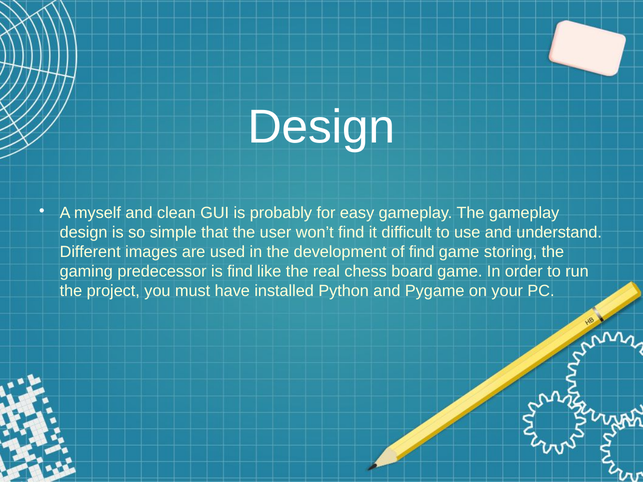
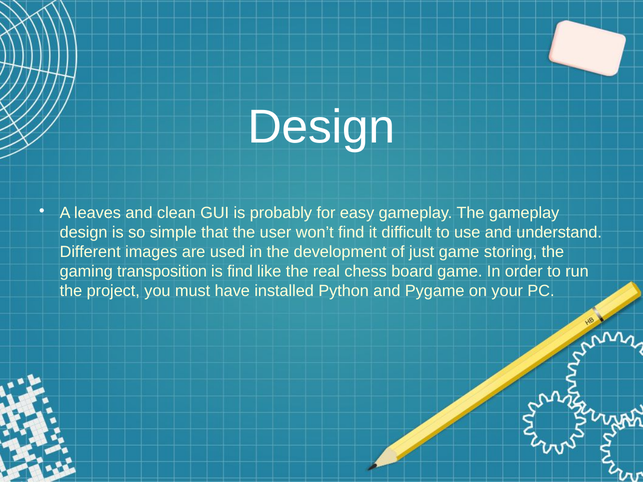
myself: myself -> leaves
of find: find -> just
predecessor: predecessor -> transposition
